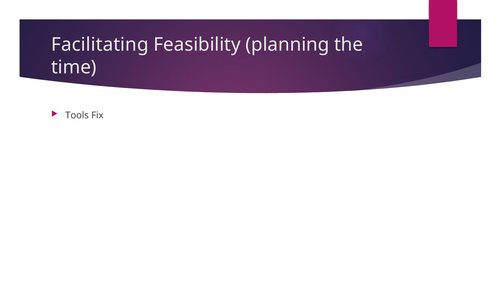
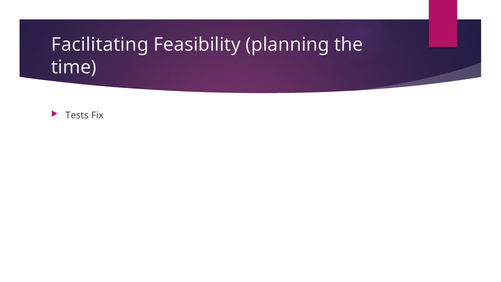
Tools: Tools -> Tests
